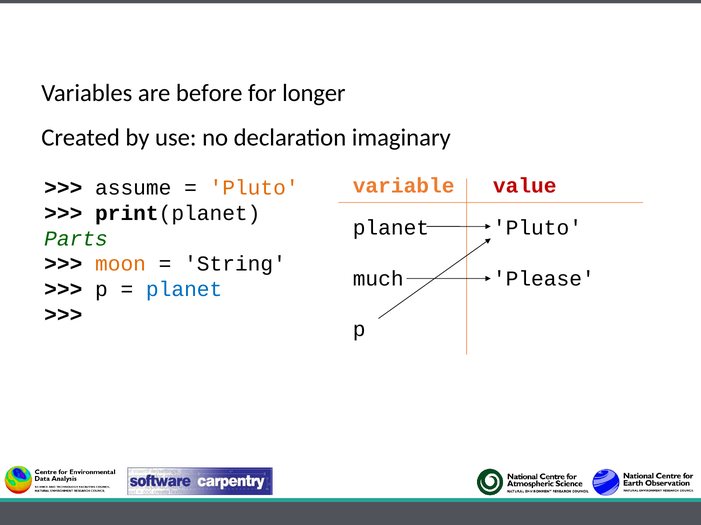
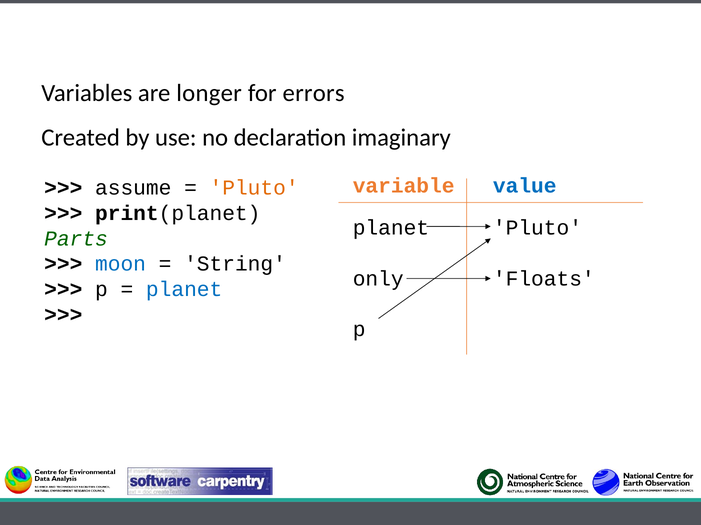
before: before -> longer
longer: longer -> errors
value colour: red -> blue
moon colour: orange -> blue
Please: Please -> Floats
much: much -> only
